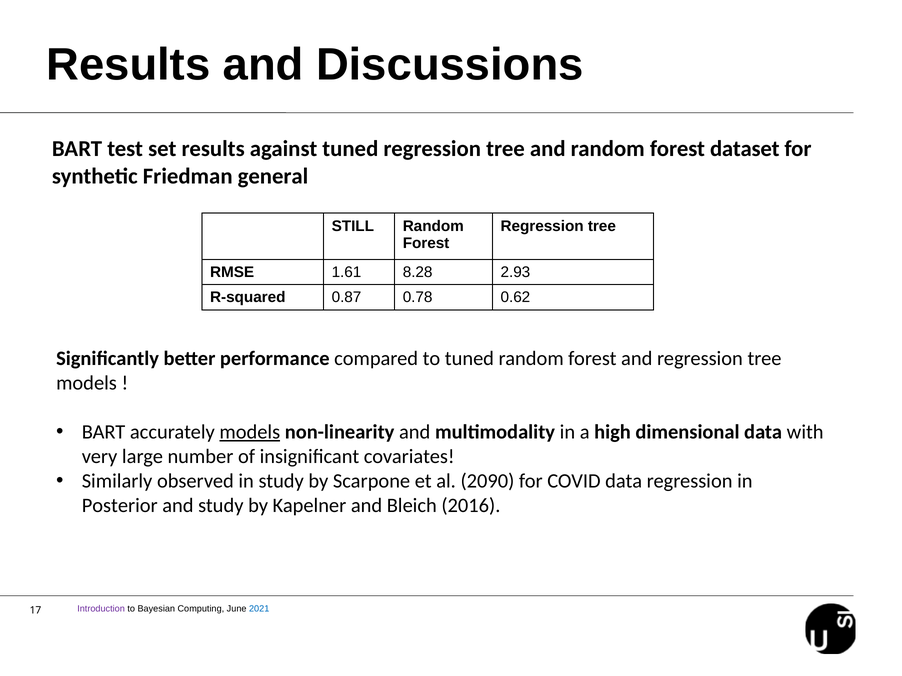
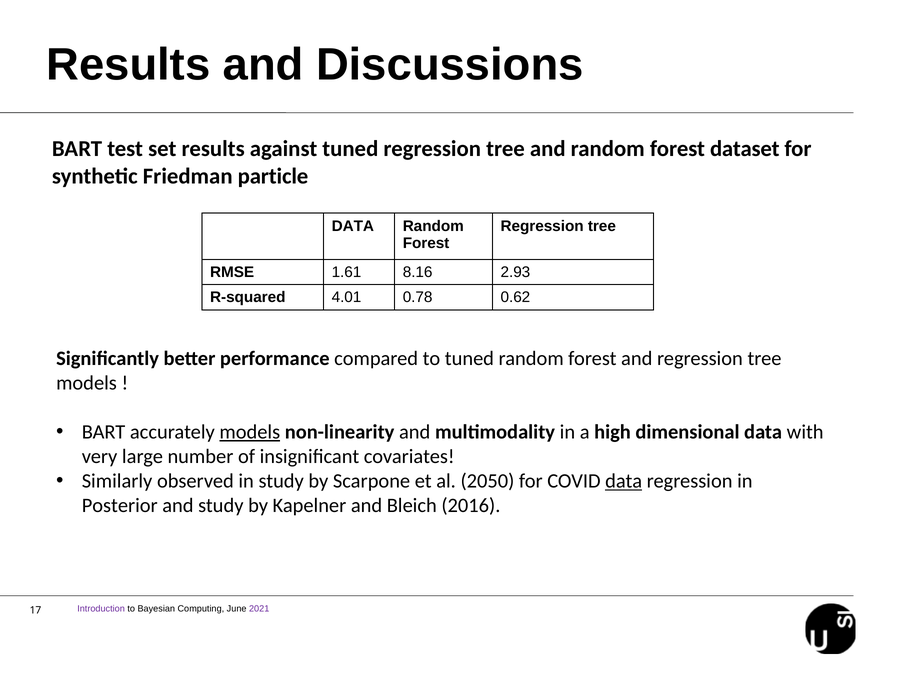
general: general -> particle
STILL at (353, 226): STILL -> DATA
8.28: 8.28 -> 8.16
0.87: 0.87 -> 4.01
2090: 2090 -> 2050
data at (624, 482) underline: none -> present
2021 colour: blue -> purple
